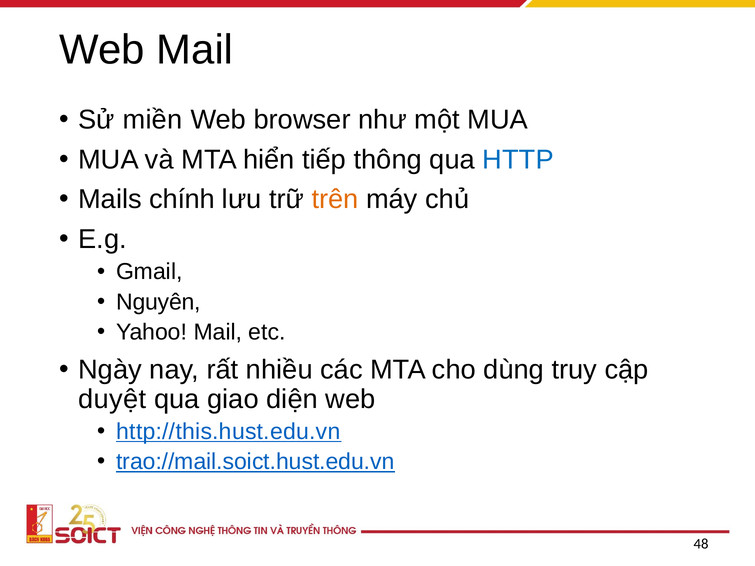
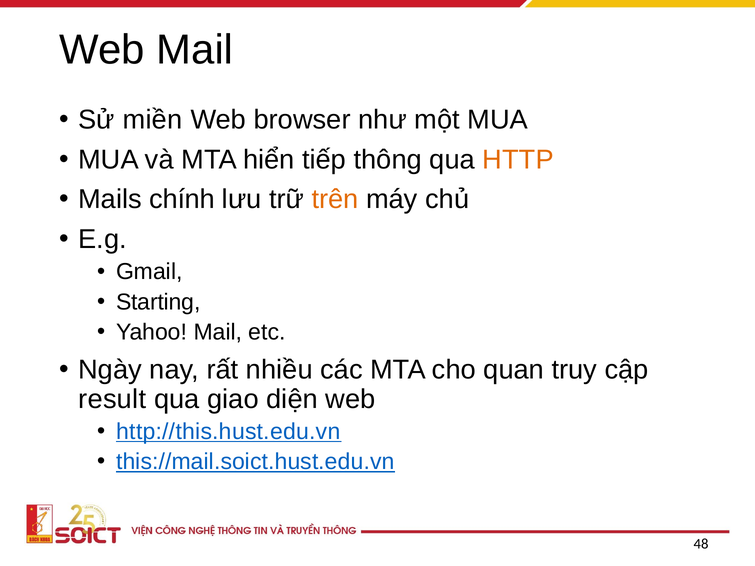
HTTP colour: blue -> orange
Nguyên: Nguyên -> Starting
dùng: dùng -> quan
duyệt: duyệt -> result
trao://mail.soict.hust.edu.vn: trao://mail.soict.hust.edu.vn -> this://mail.soict.hust.edu.vn
